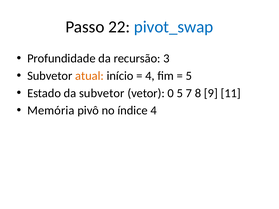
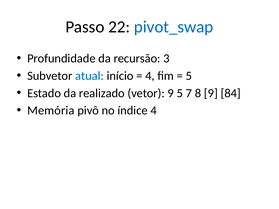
atual colour: orange -> blue
da subvetor: subvetor -> realizado
vetor 0: 0 -> 9
11: 11 -> 84
